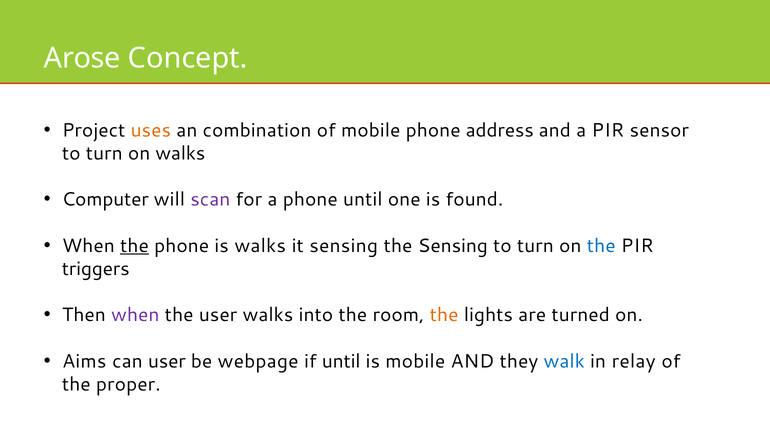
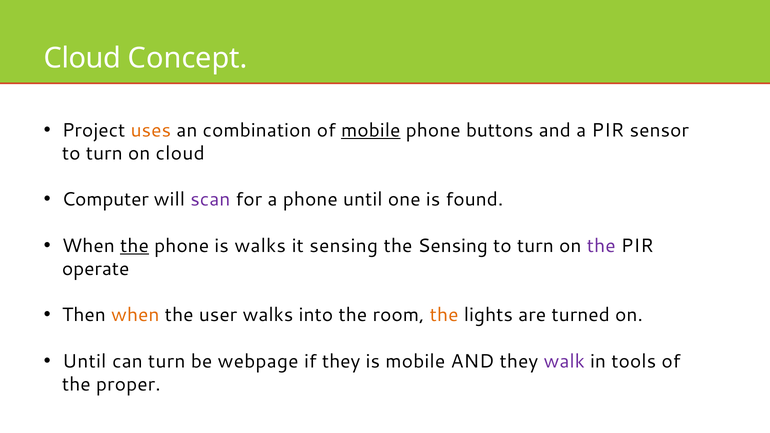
Arose at (82, 58): Arose -> Cloud
mobile at (371, 130) underline: none -> present
address: address -> buttons
on walks: walks -> cloud
the at (601, 246) colour: blue -> purple
triggers: triggers -> operate
when at (135, 315) colour: purple -> orange
Aims at (84, 361): Aims -> Until
can user: user -> turn
if until: until -> they
walk colour: blue -> purple
relay: relay -> tools
